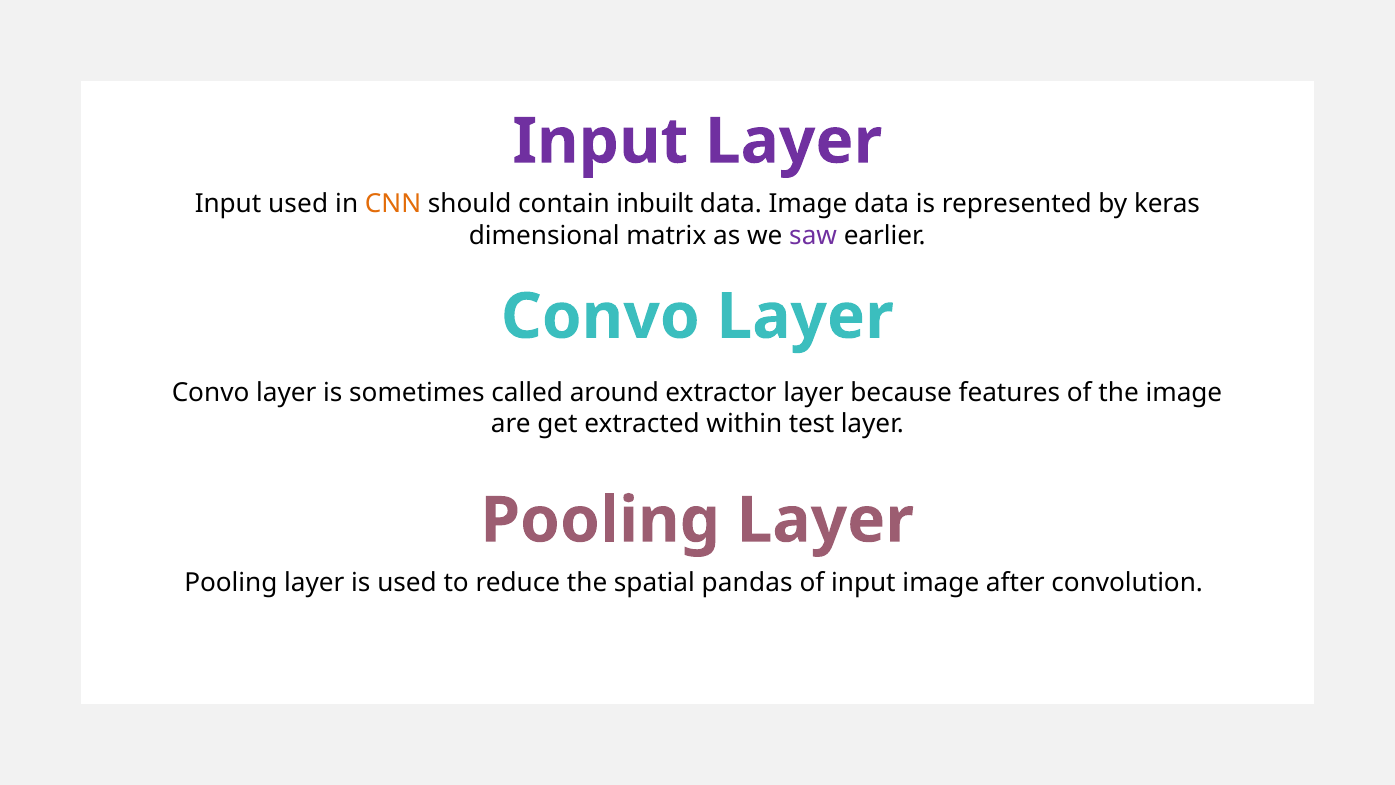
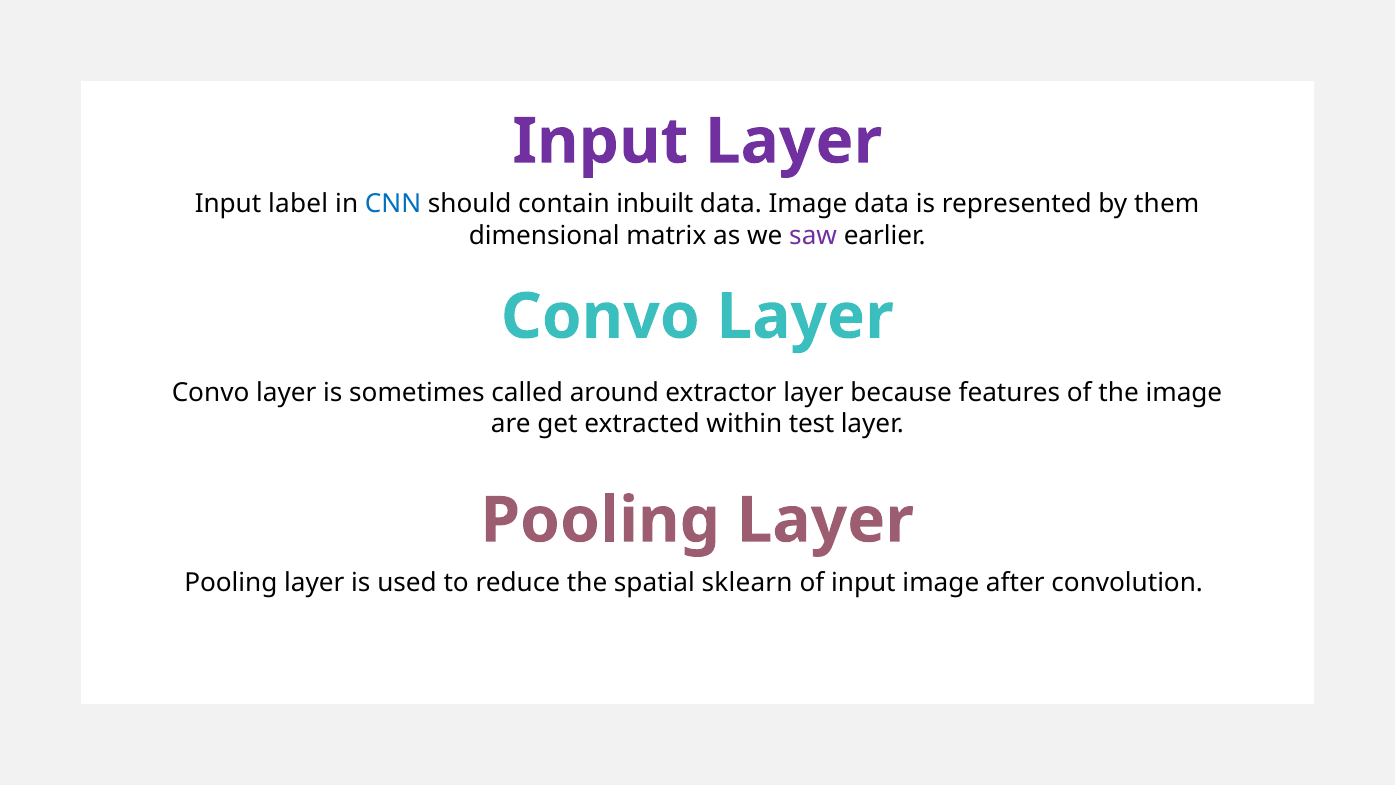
Input used: used -> label
CNN colour: orange -> blue
keras: keras -> them
pandas: pandas -> sklearn
